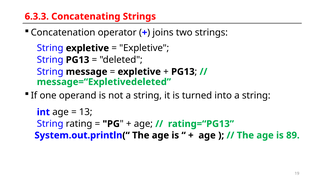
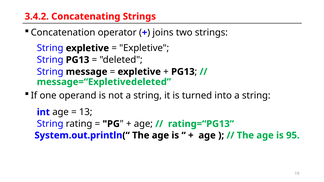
6.3.3: 6.3.3 -> 3.4.2
89: 89 -> 95
